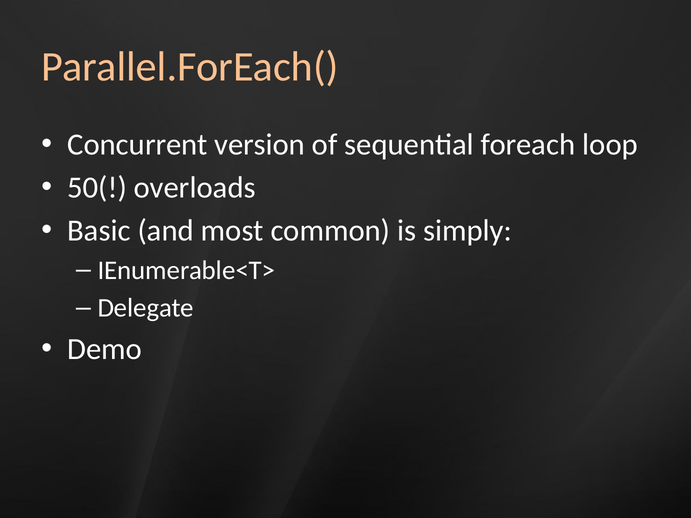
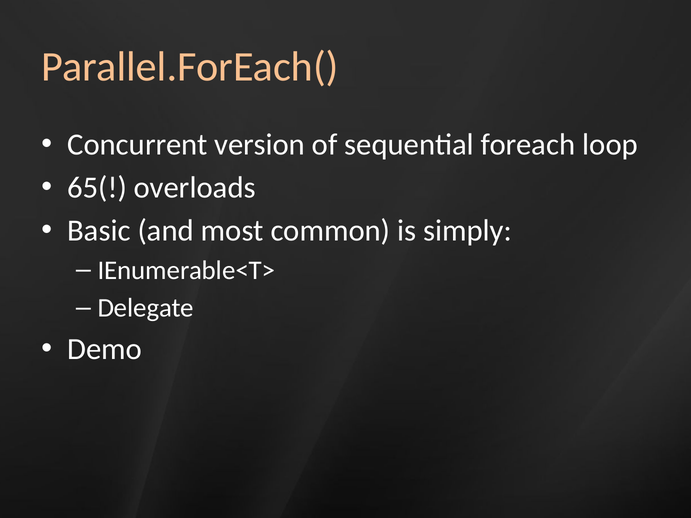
50(: 50( -> 65(
